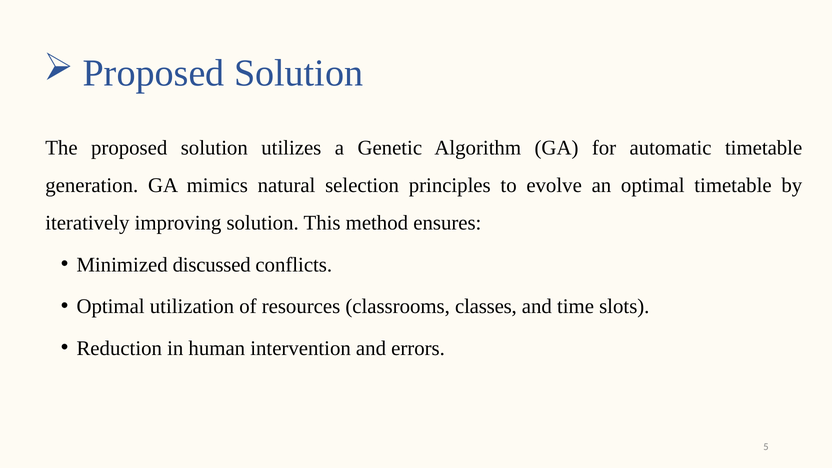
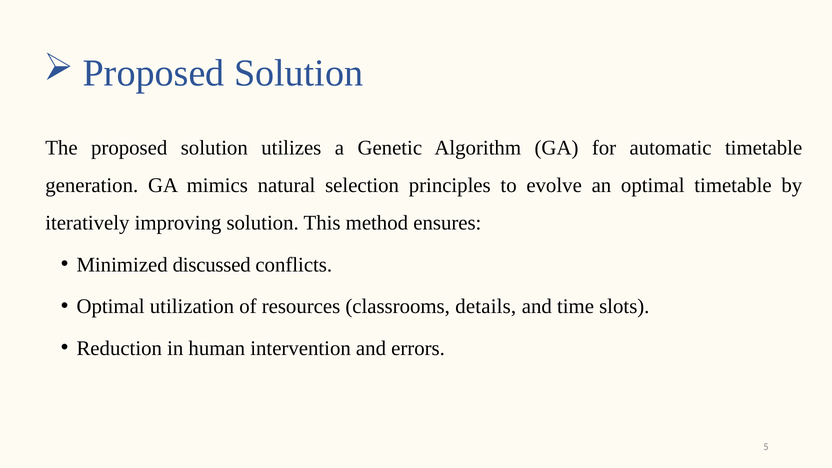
classes: classes -> details
